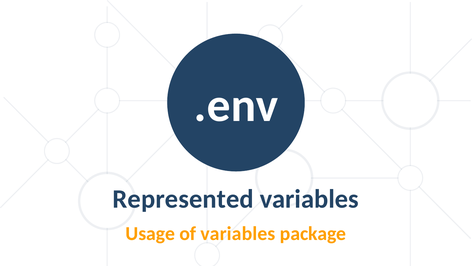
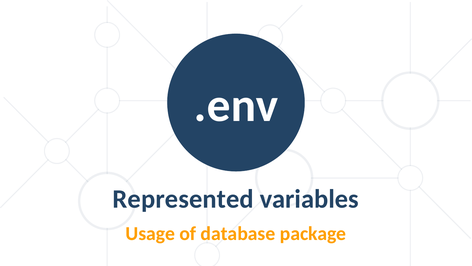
of variables: variables -> database
